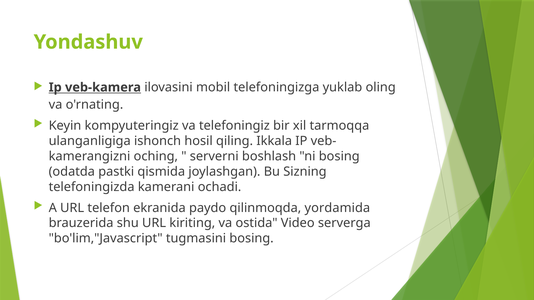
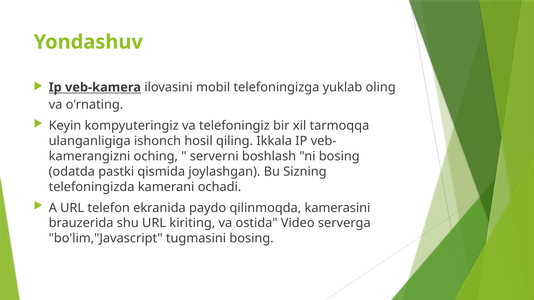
yordamida: yordamida -> kamerasini
